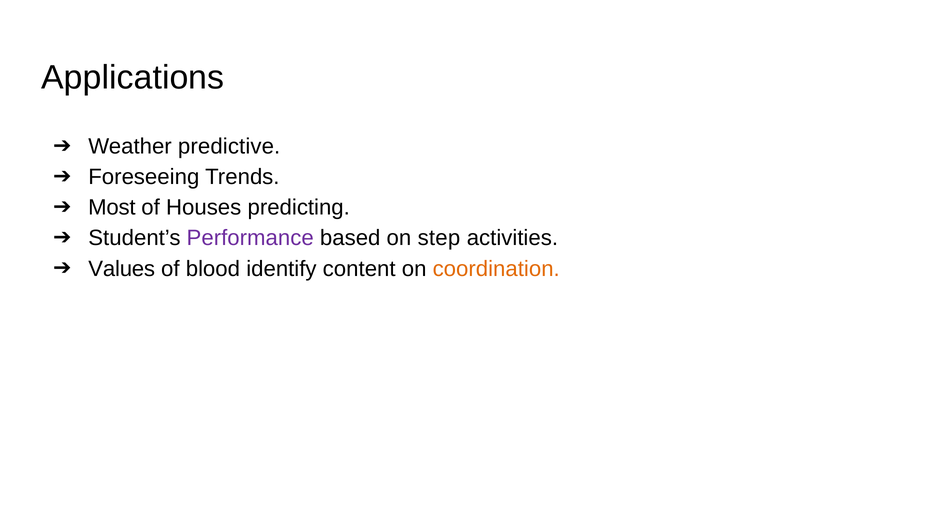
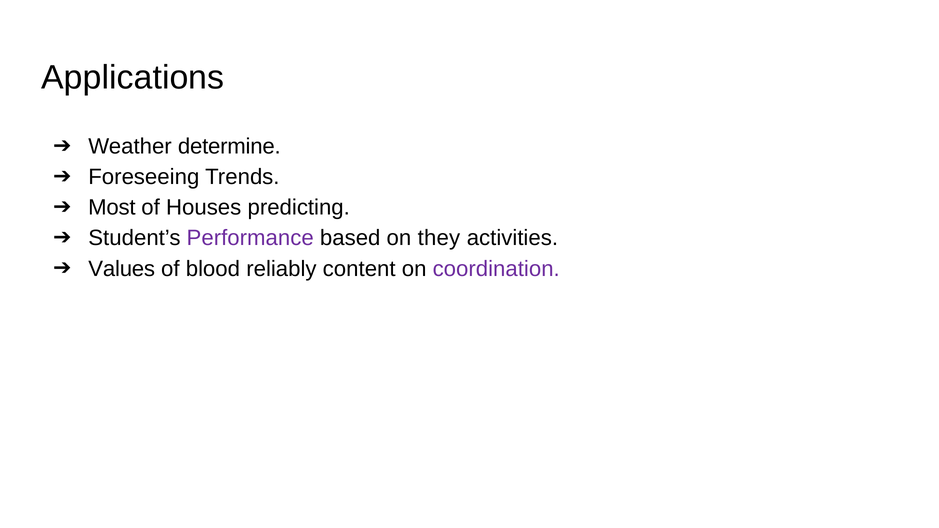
predictive: predictive -> determine
step: step -> they
identify: identify -> reliably
coordination colour: orange -> purple
